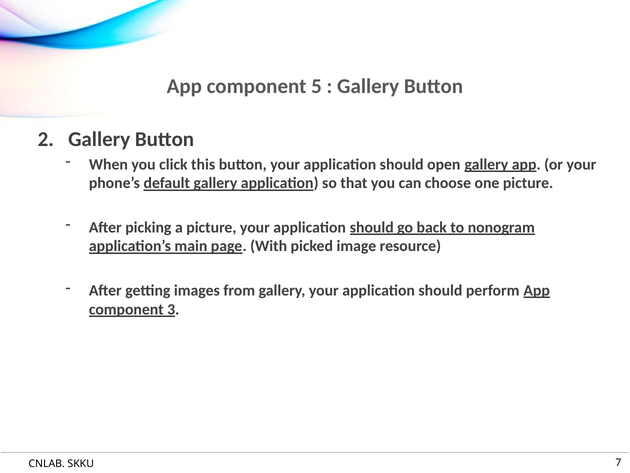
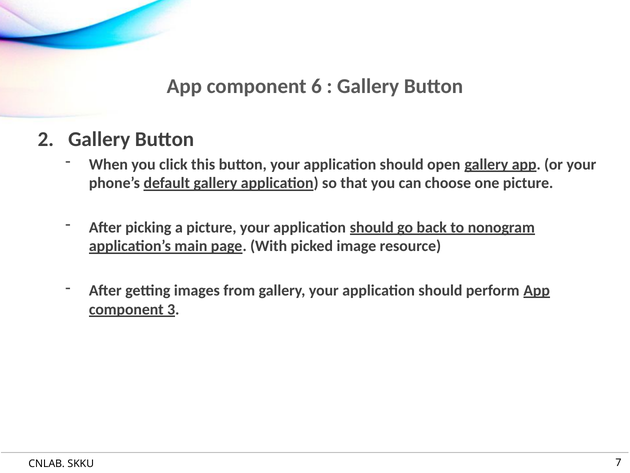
5: 5 -> 6
